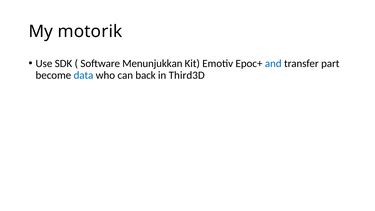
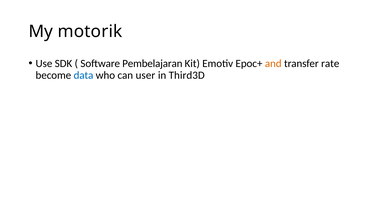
Menunjukkan: Menunjukkan -> Pembelajaran
and colour: blue -> orange
part: part -> rate
back: back -> user
